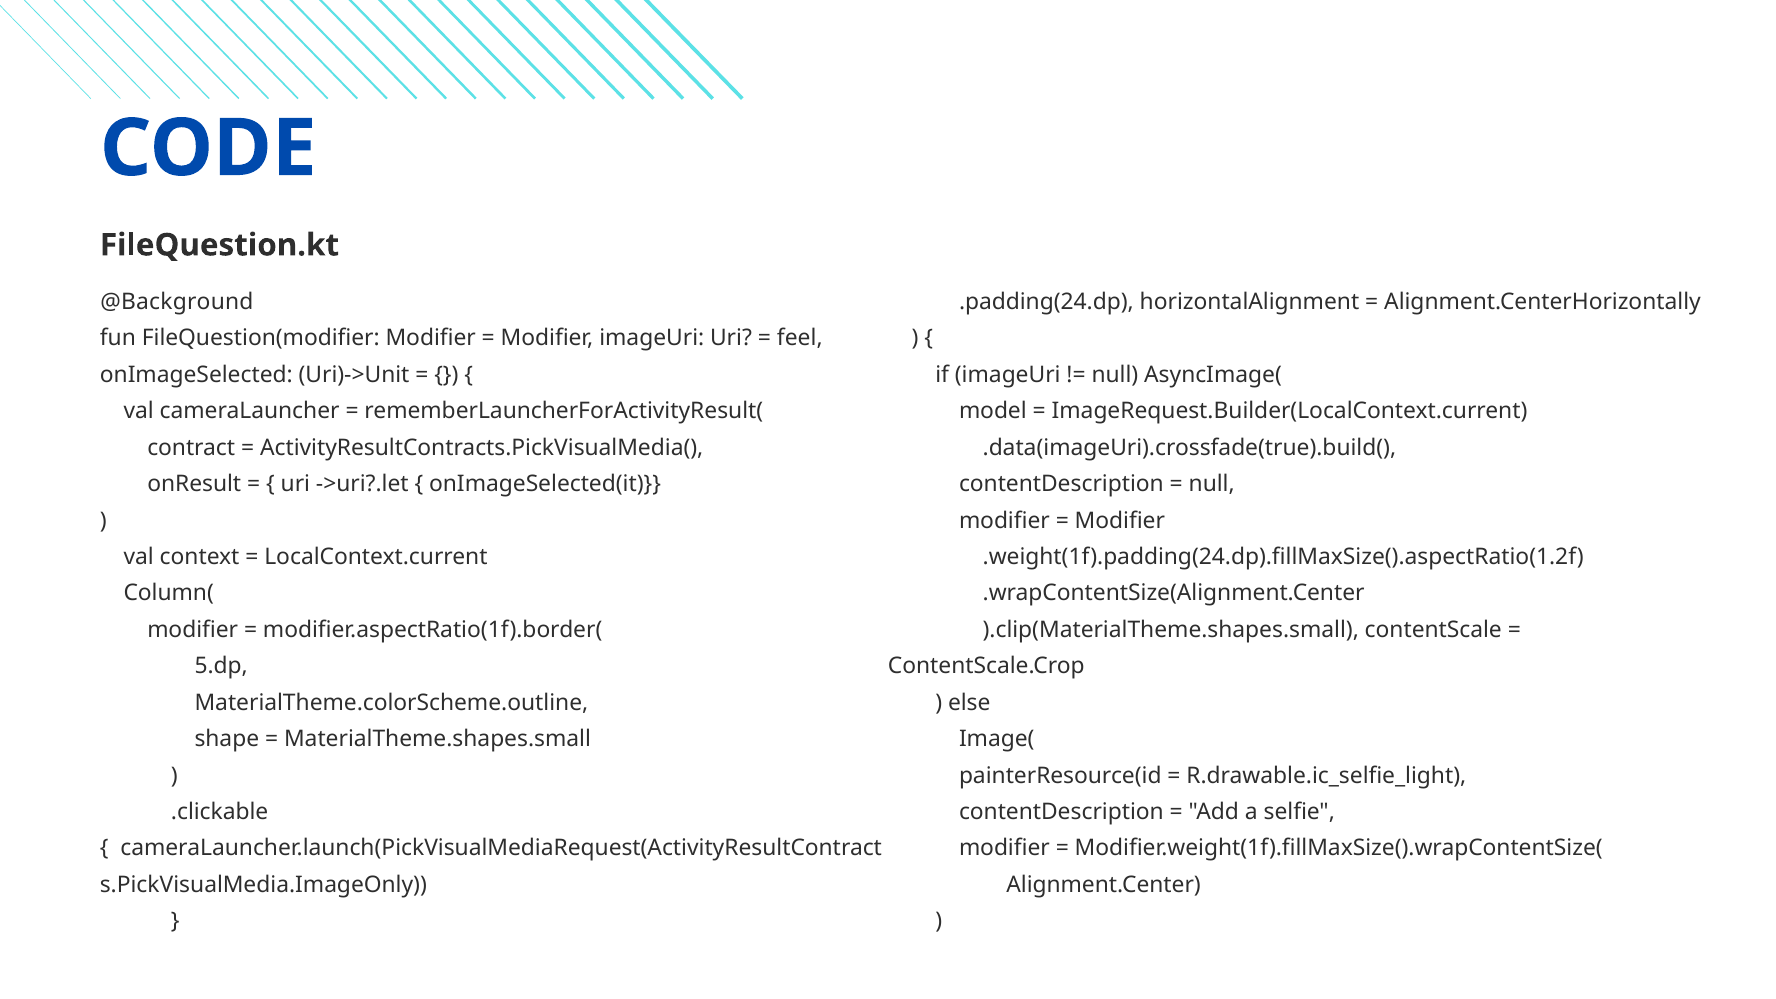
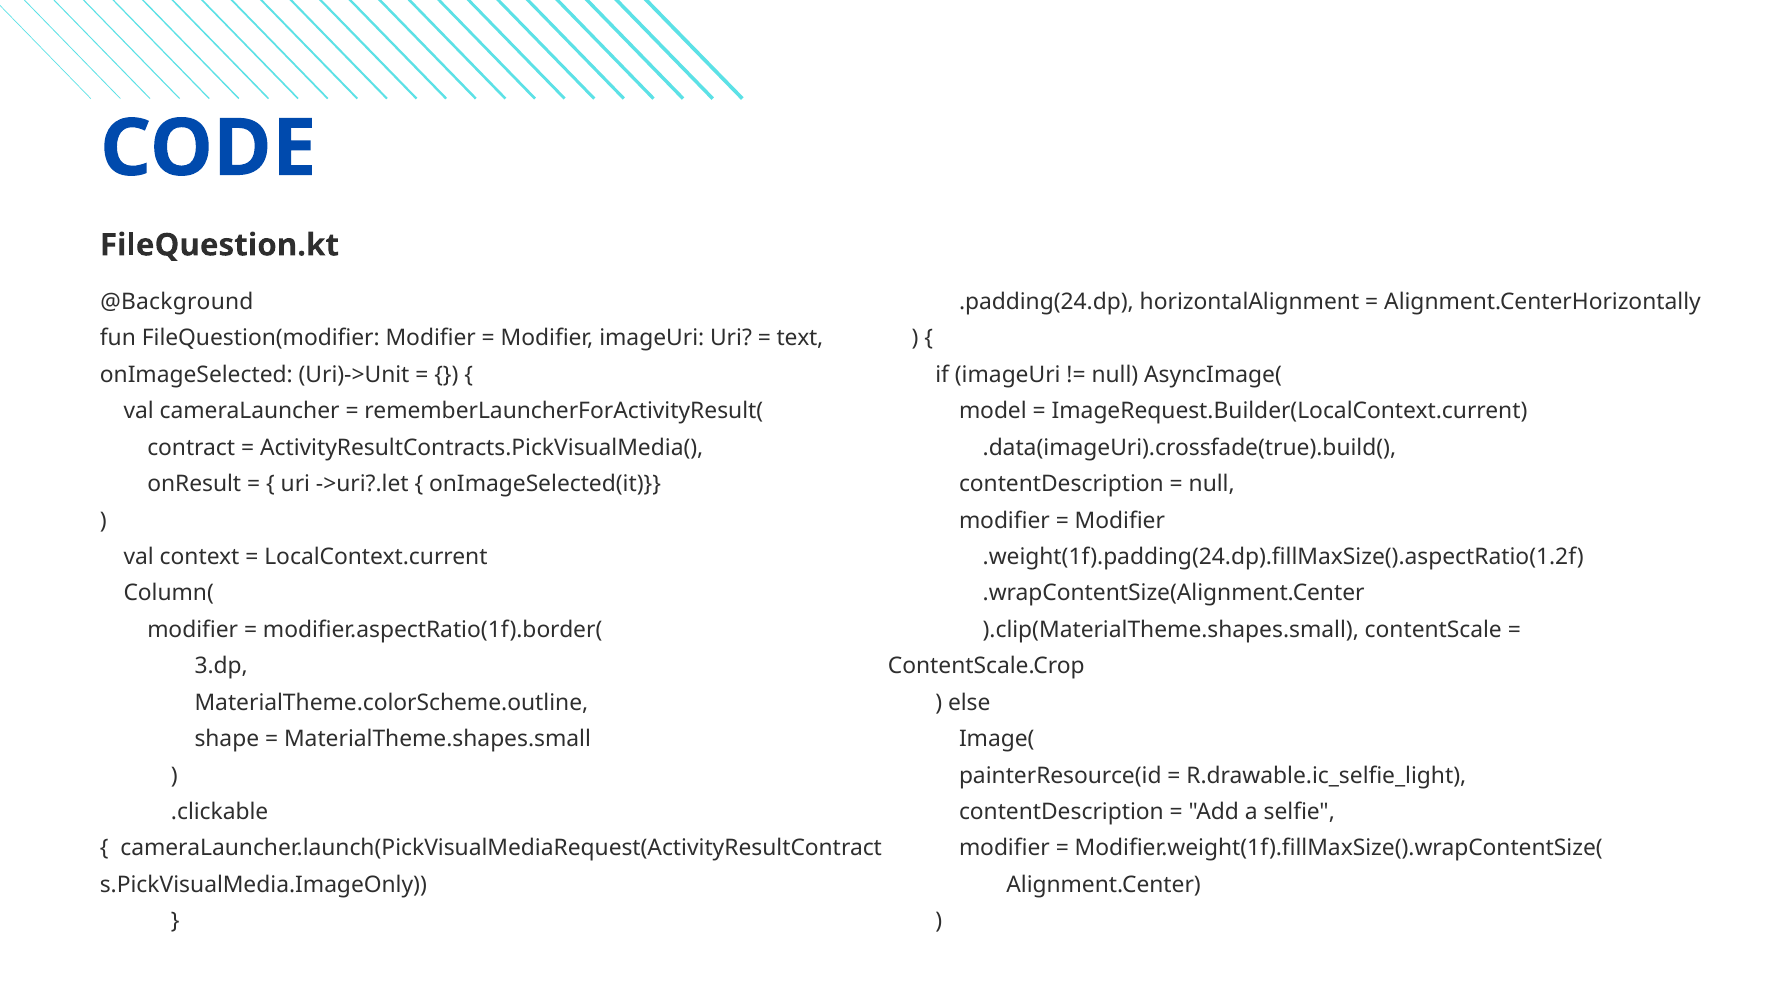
feel: feel -> text
5.dp: 5.dp -> 3.dp
